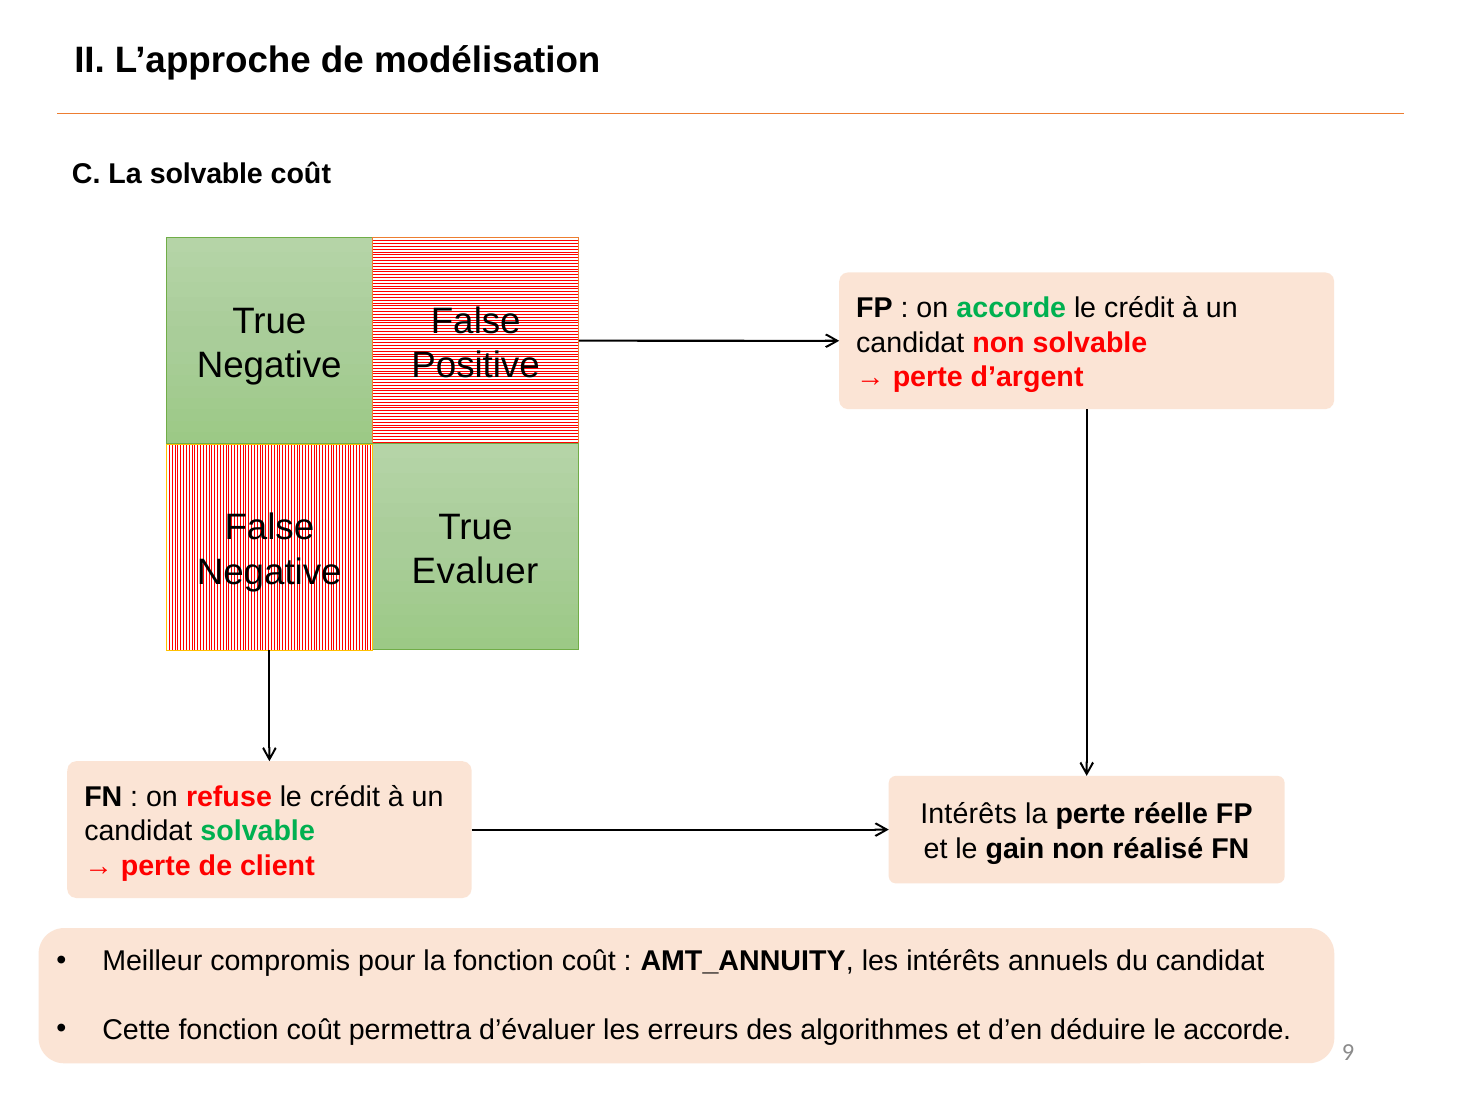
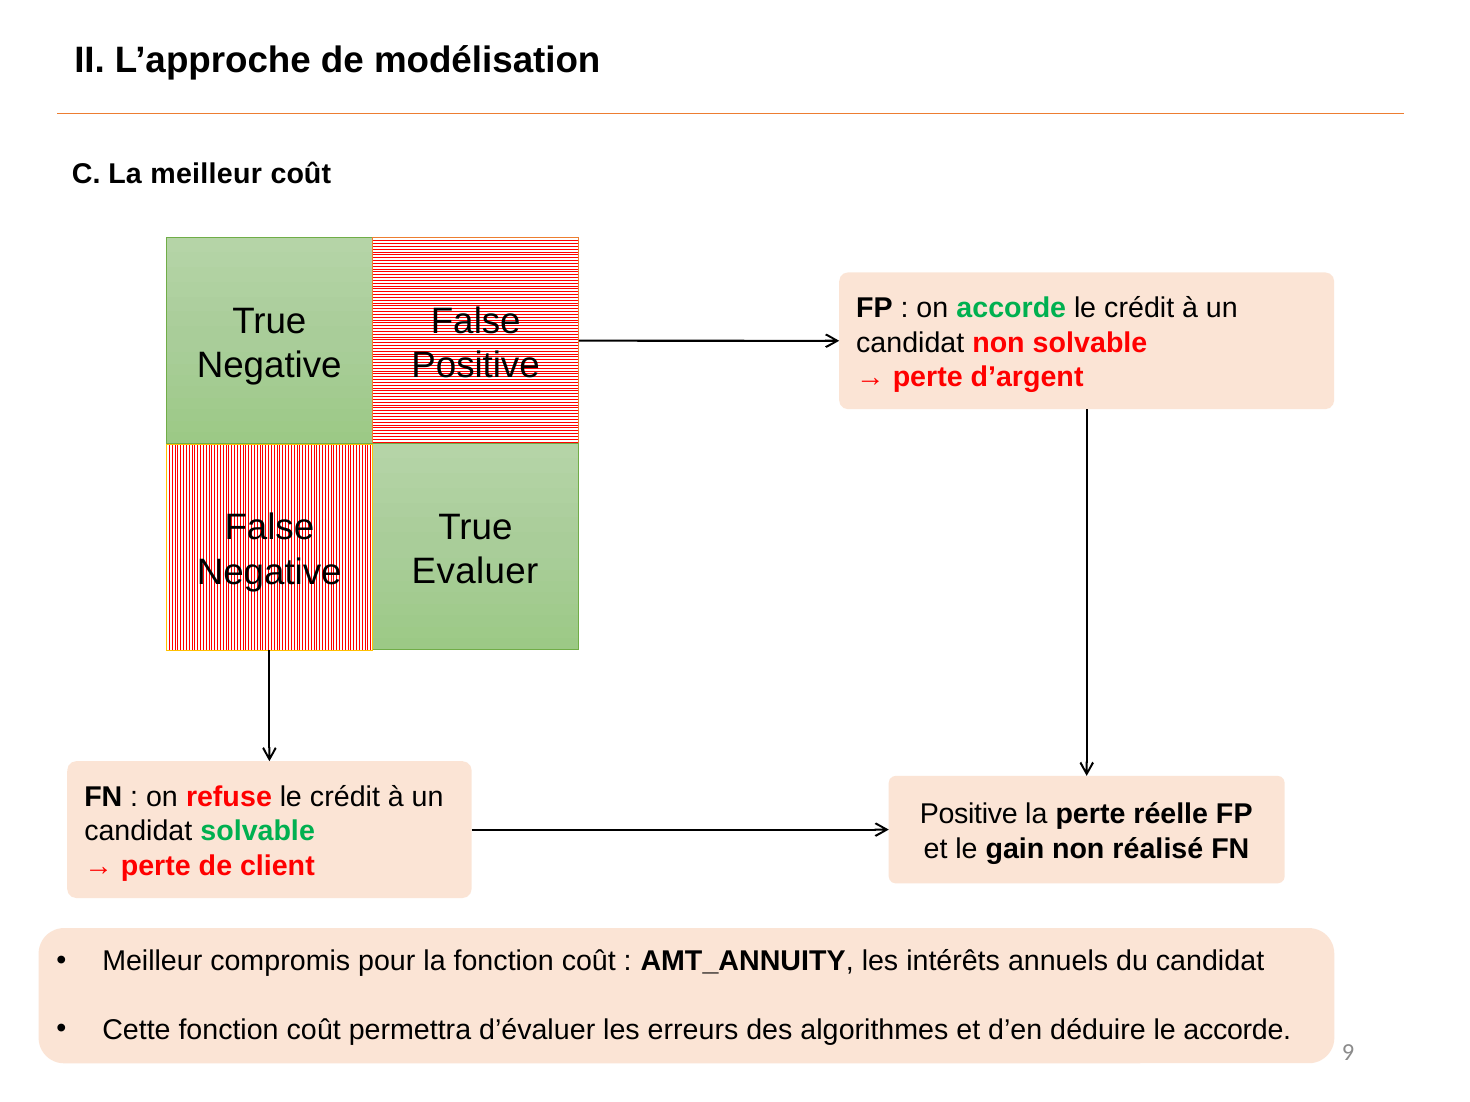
La solvable: solvable -> meilleur
Intérêts at (969, 815): Intérêts -> Positive
